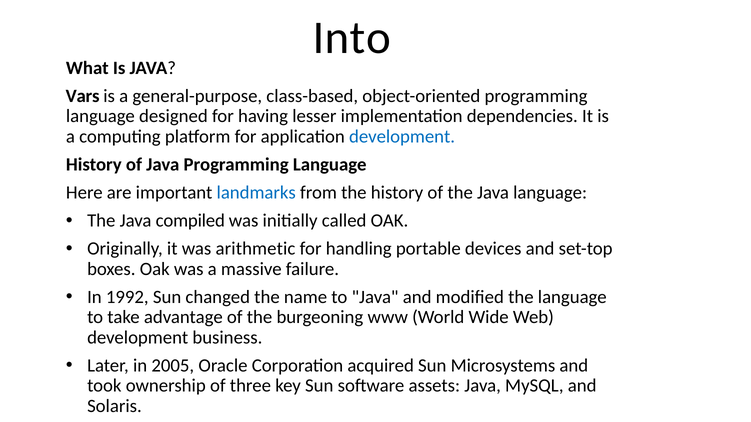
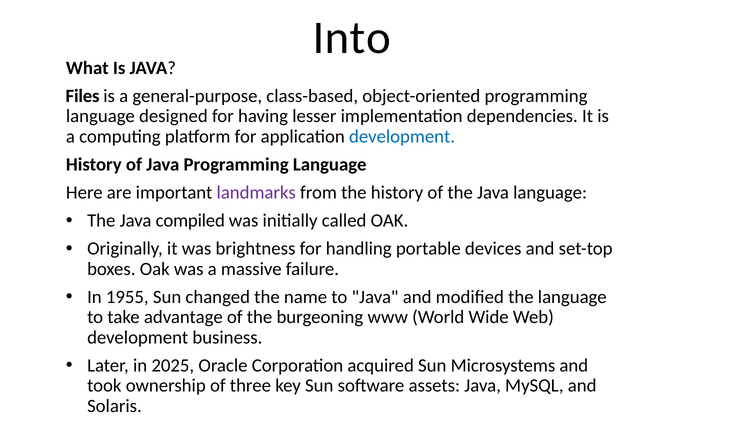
Vars: Vars -> Files
landmarks colour: blue -> purple
arithmetic: arithmetic -> brightness
1992: 1992 -> 1955
2005: 2005 -> 2025
